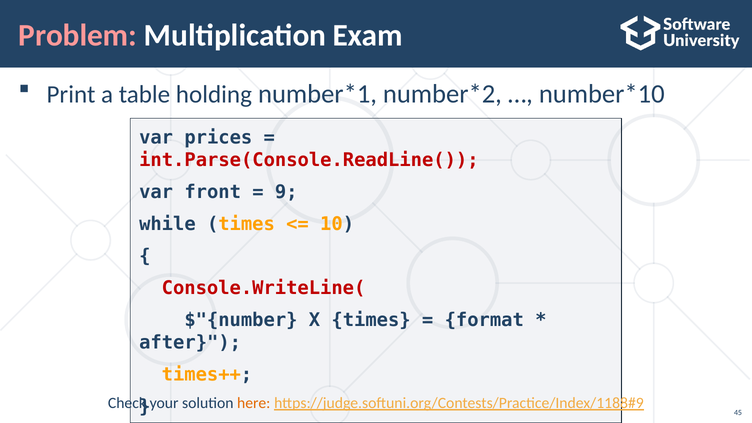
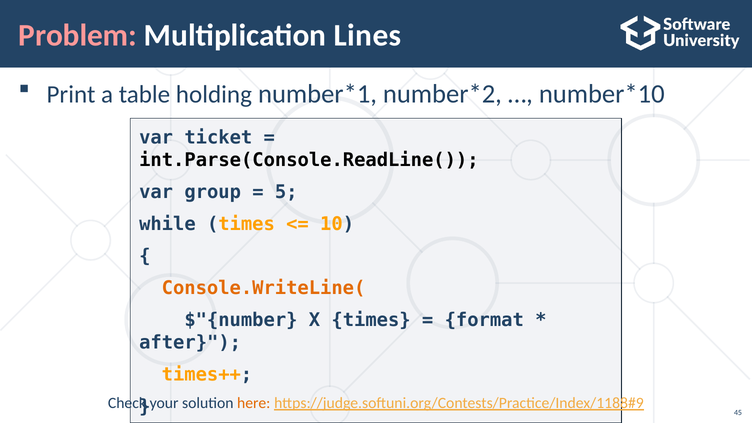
Exam: Exam -> Lines
prices: prices -> ticket
int.Parse(Console.ReadLine( colour: red -> black
front: front -> group
9: 9 -> 5
Console.WriteLine( colour: red -> orange
